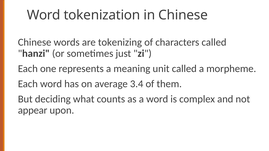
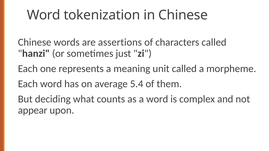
tokenizing: tokenizing -> assertions
3.4: 3.4 -> 5.4
